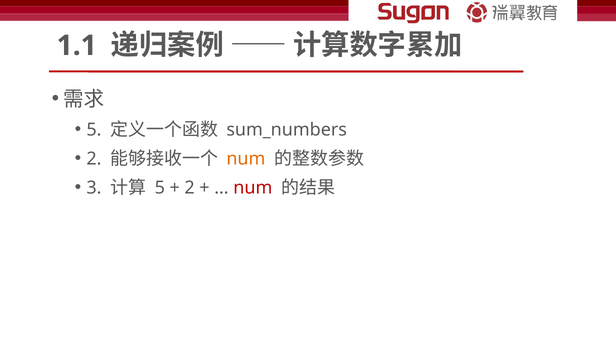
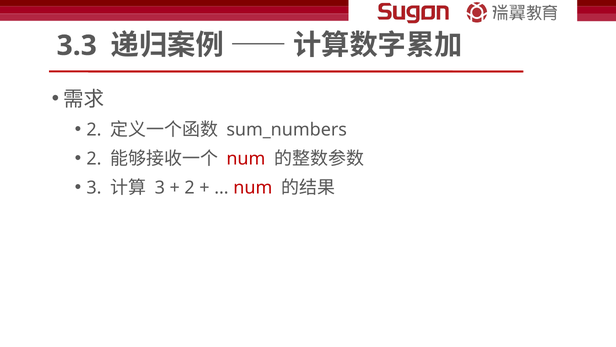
1.1: 1.1 -> 3.3
5 at (94, 130): 5 -> 2
num at (246, 159) colour: orange -> red
5 at (160, 188): 5 -> 3
